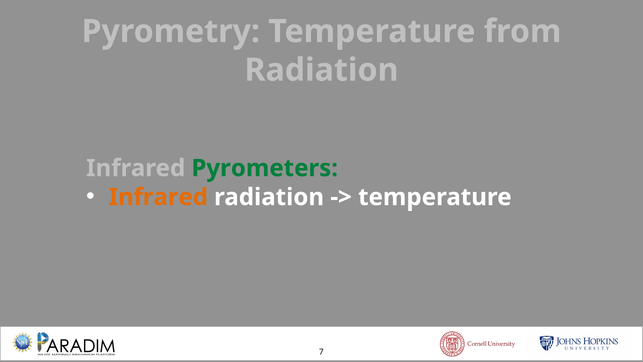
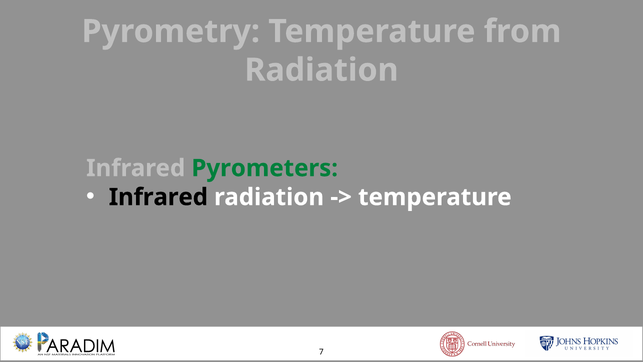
Infrared at (158, 197) colour: orange -> black
